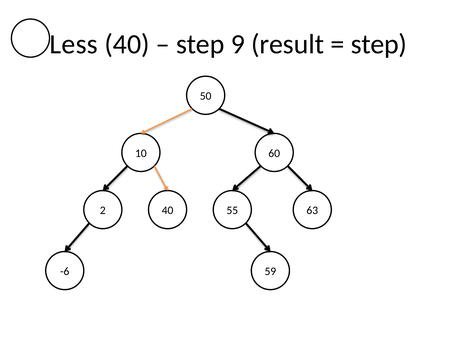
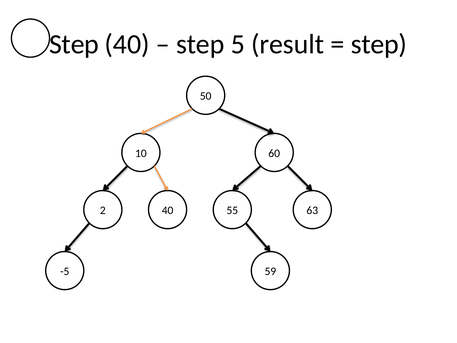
Less at (74, 44): Less -> Step
9: 9 -> 5
-6: -6 -> -5
